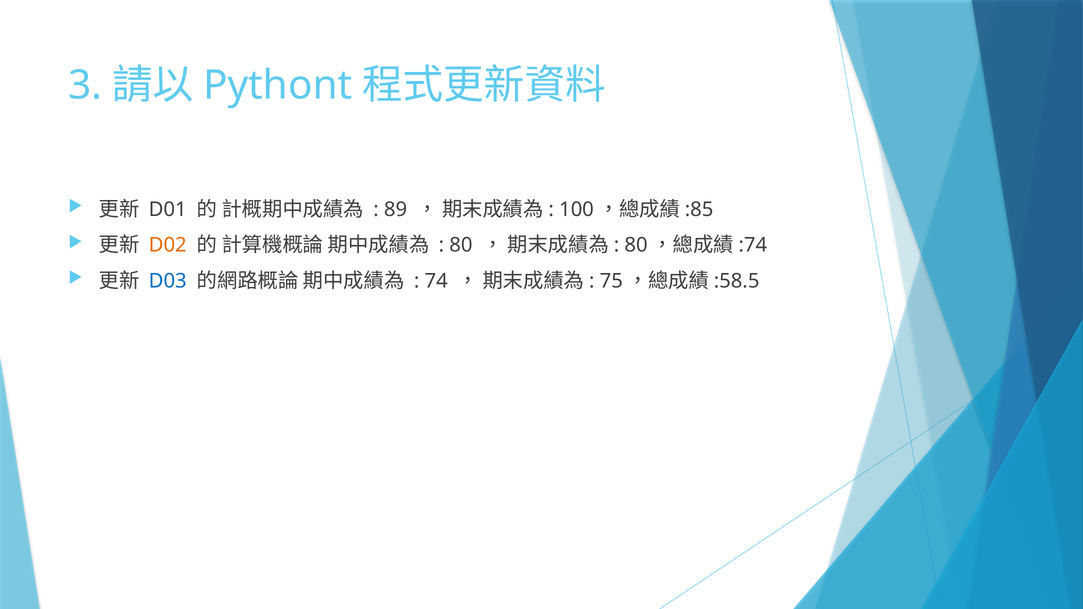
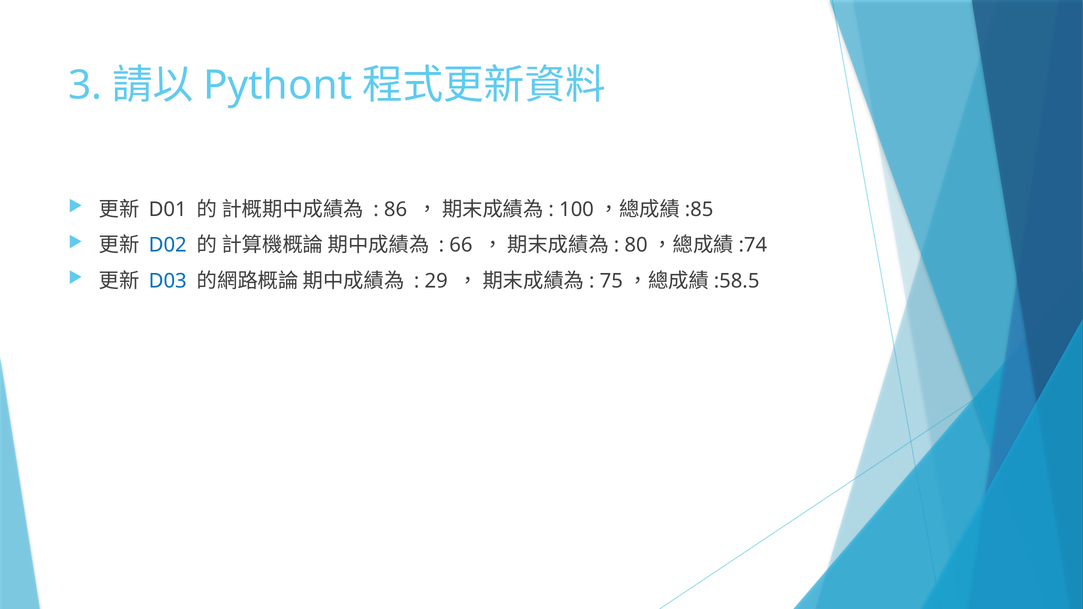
89: 89 -> 86
D02 colour: orange -> blue
80: 80 -> 66
74: 74 -> 29
